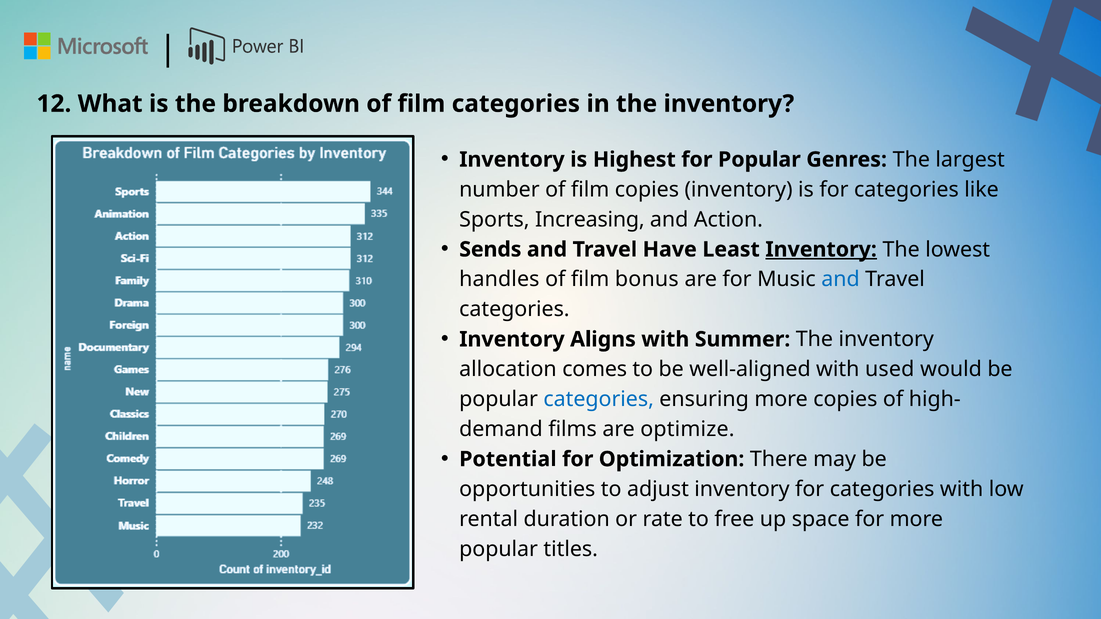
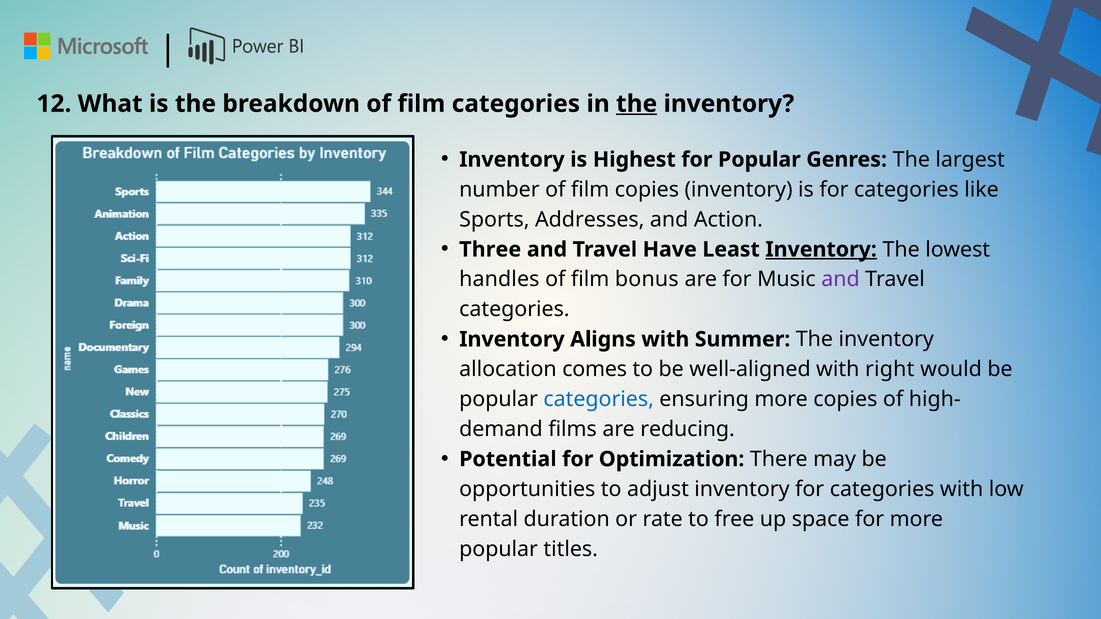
the at (637, 104) underline: none -> present
Increasing: Increasing -> Addresses
Sends: Sends -> Three
and at (841, 280) colour: blue -> purple
used: used -> right
optimize: optimize -> reducing
